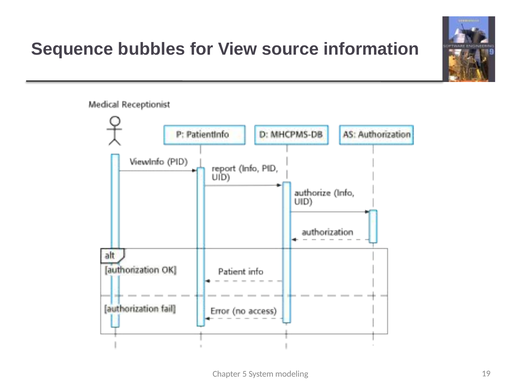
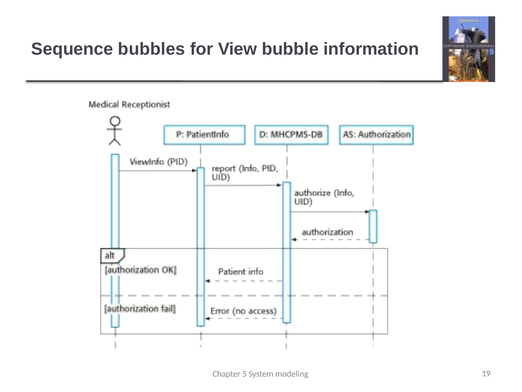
source: source -> bubble
